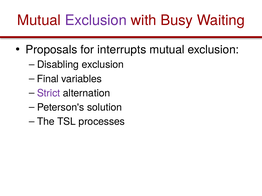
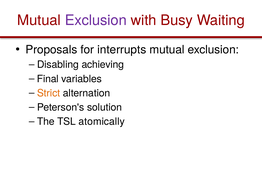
Disabling exclusion: exclusion -> achieving
Strict colour: purple -> orange
processes: processes -> atomically
